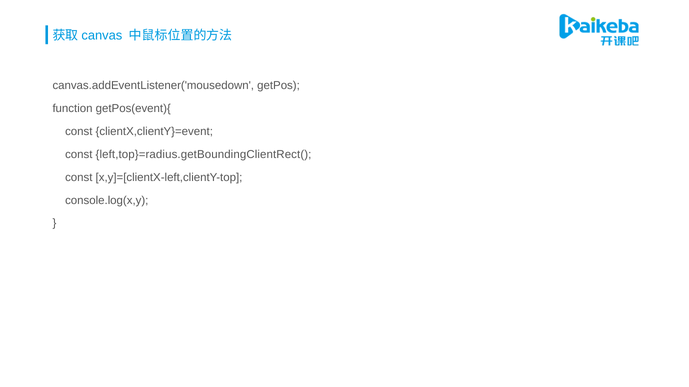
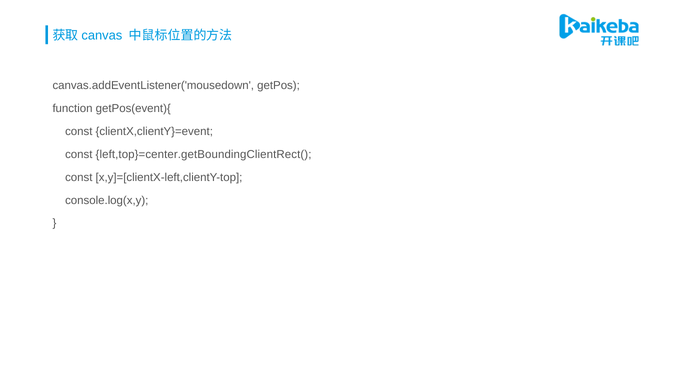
left,top}=radius.getBoundingClientRect(: left,top}=radius.getBoundingClientRect( -> left,top}=center.getBoundingClientRect(
